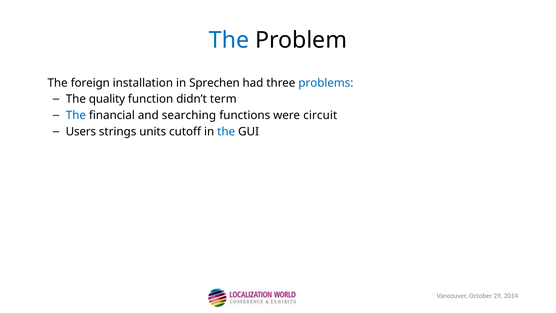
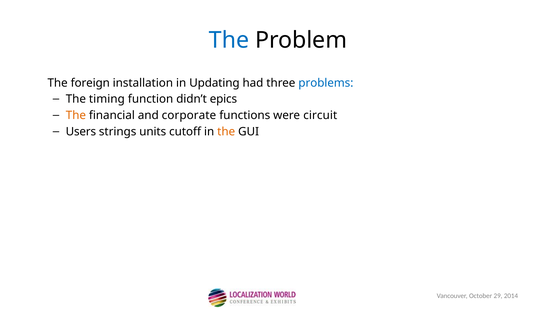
Sprechen: Sprechen -> Updating
quality: quality -> timing
term: term -> epics
The at (76, 115) colour: blue -> orange
searching: searching -> corporate
the at (226, 132) colour: blue -> orange
